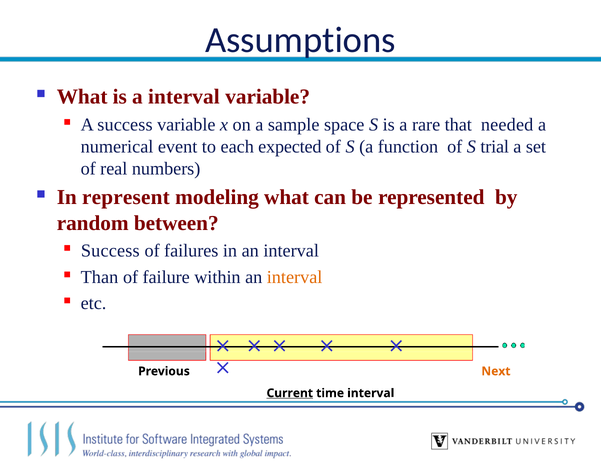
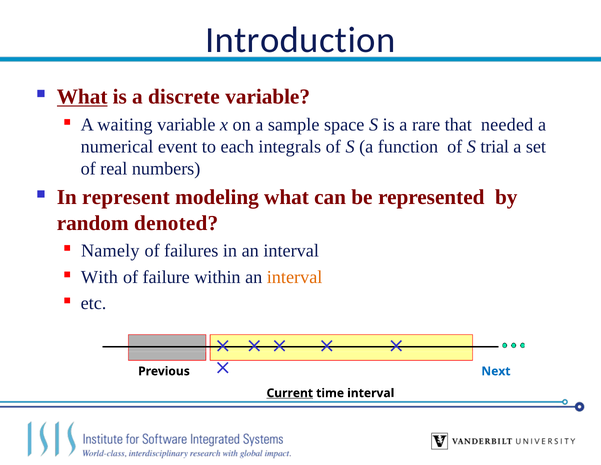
Assumptions: Assumptions -> Introduction
What at (82, 97) underline: none -> present
a interval: interval -> discrete
A success: success -> waiting
expected: expected -> integrals
between: between -> denoted
Success at (110, 251): Success -> Namely
Than: Than -> With
Next colour: orange -> blue
